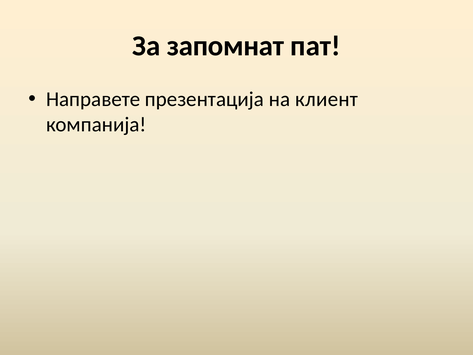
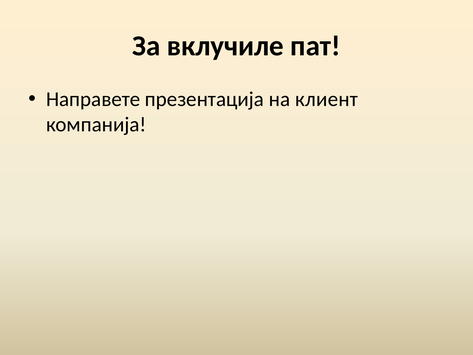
запомнат: запомнат -> вклучиле
